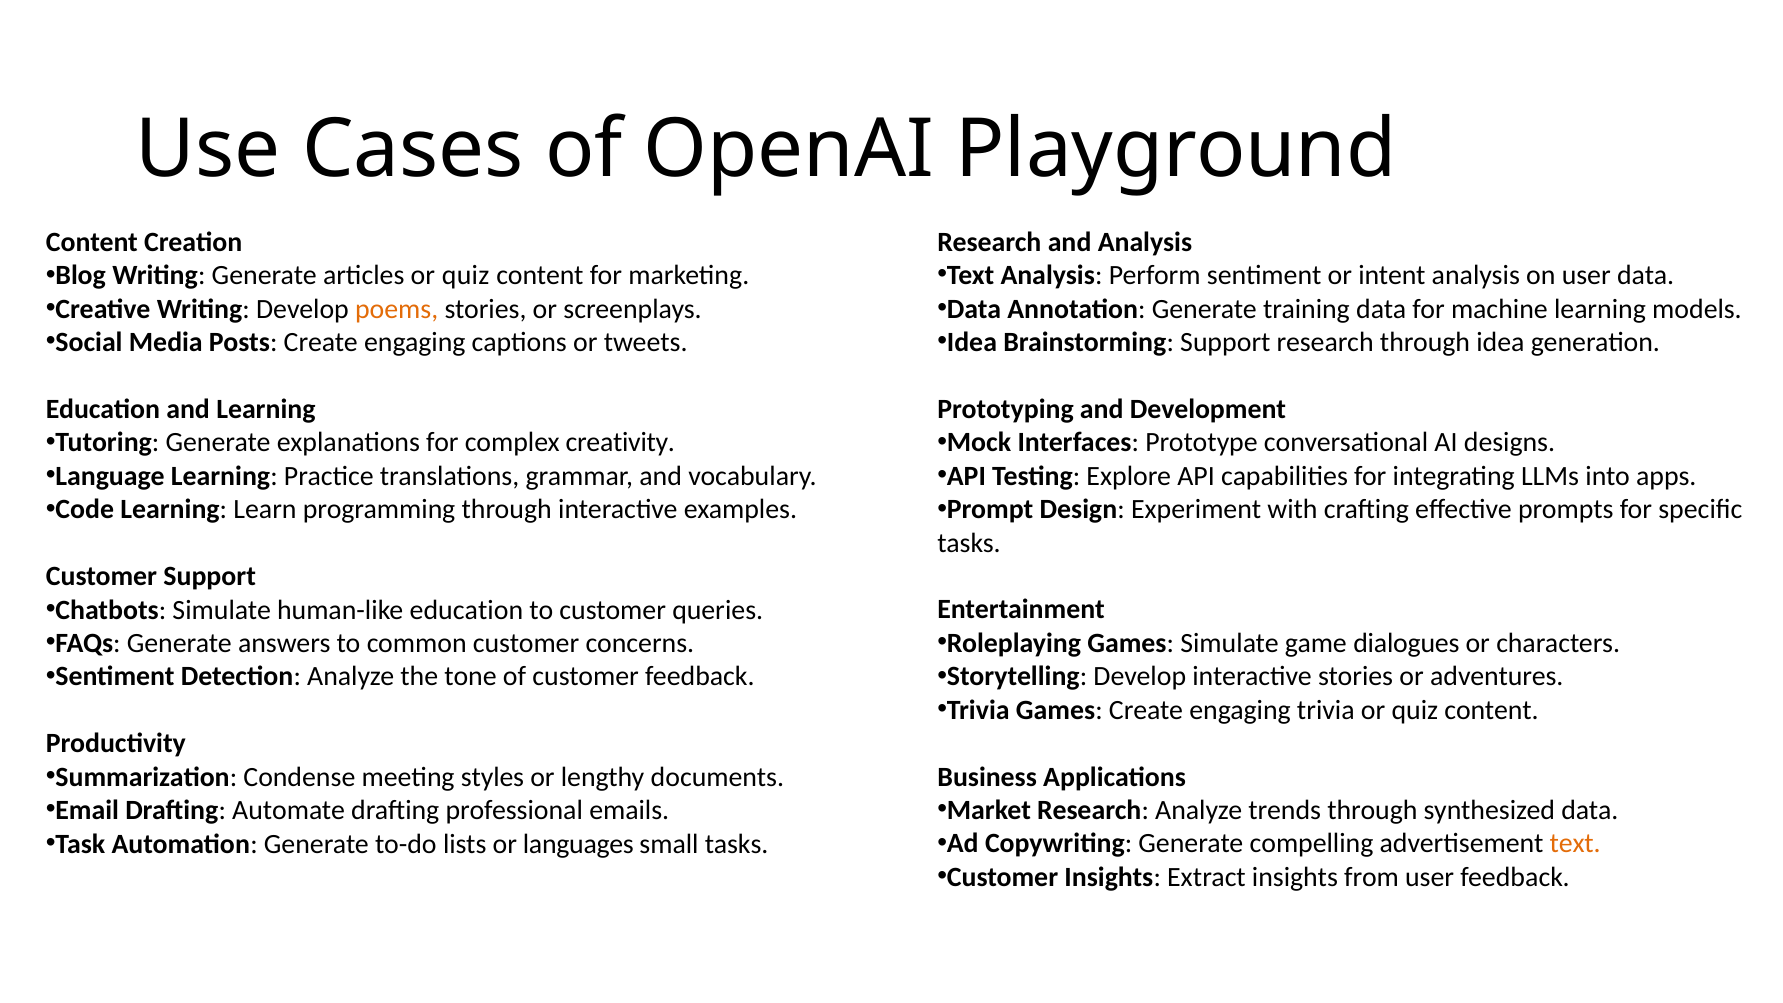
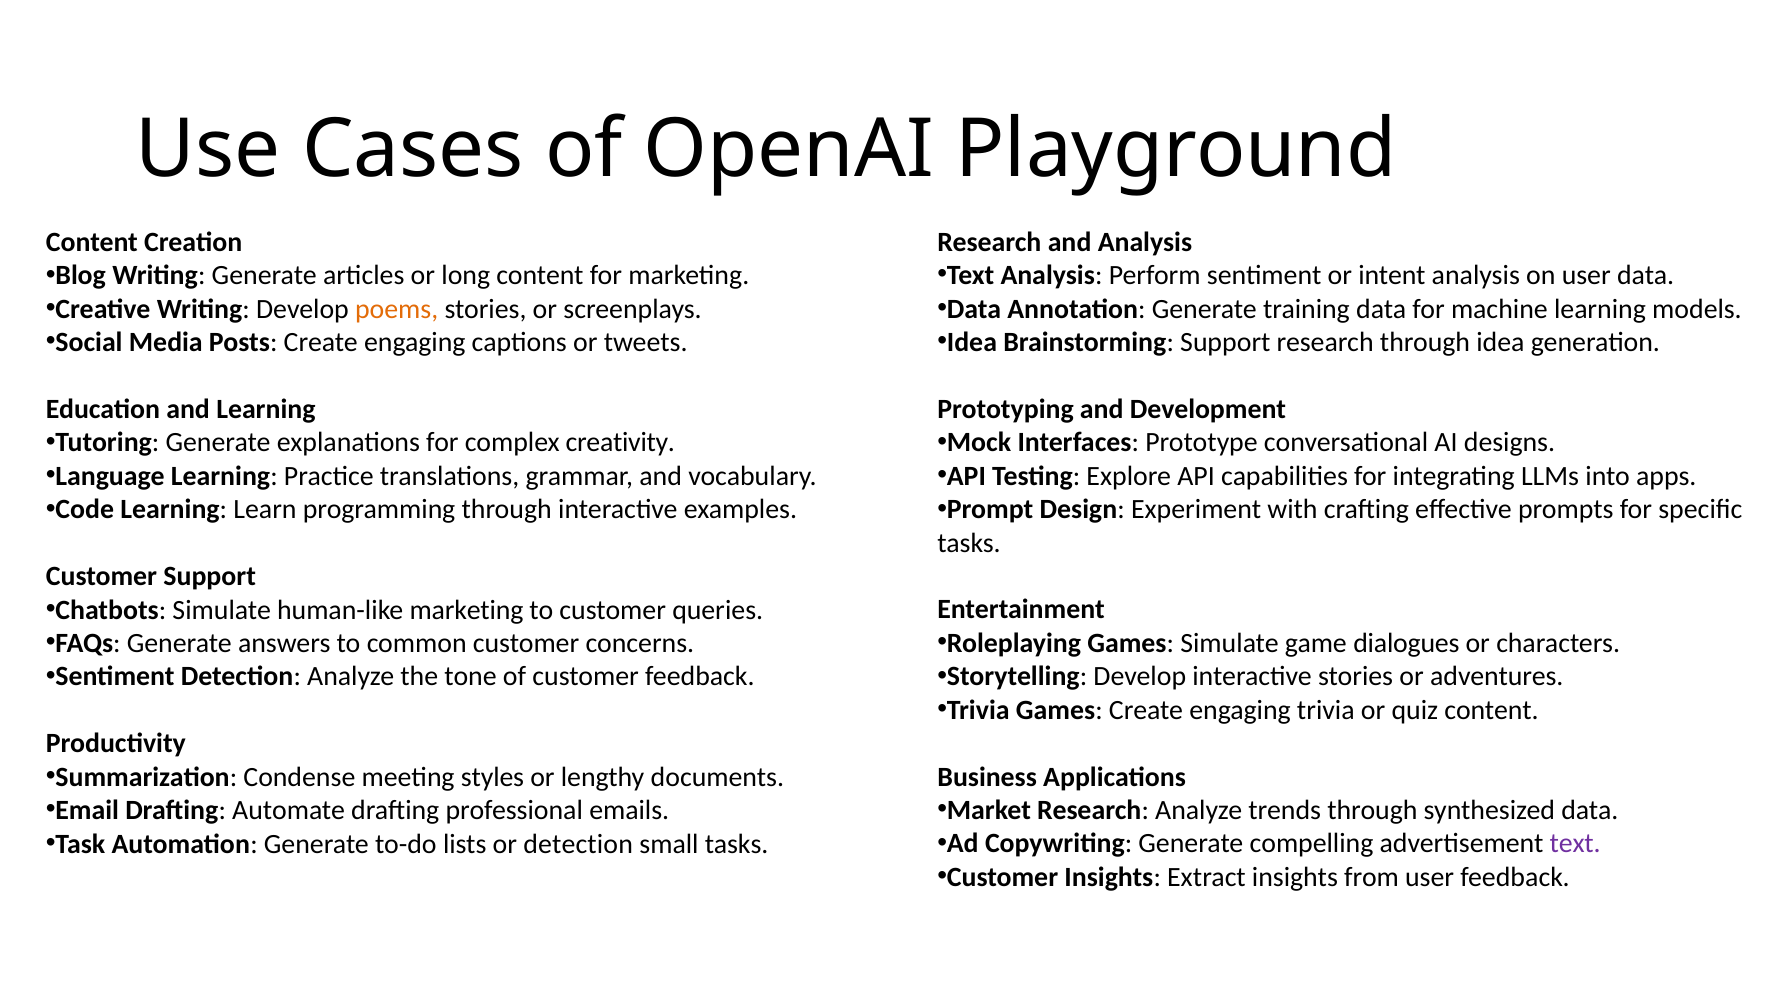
articles or quiz: quiz -> long
human-like education: education -> marketing
text at (1575, 844) colour: orange -> purple
or languages: languages -> detection
